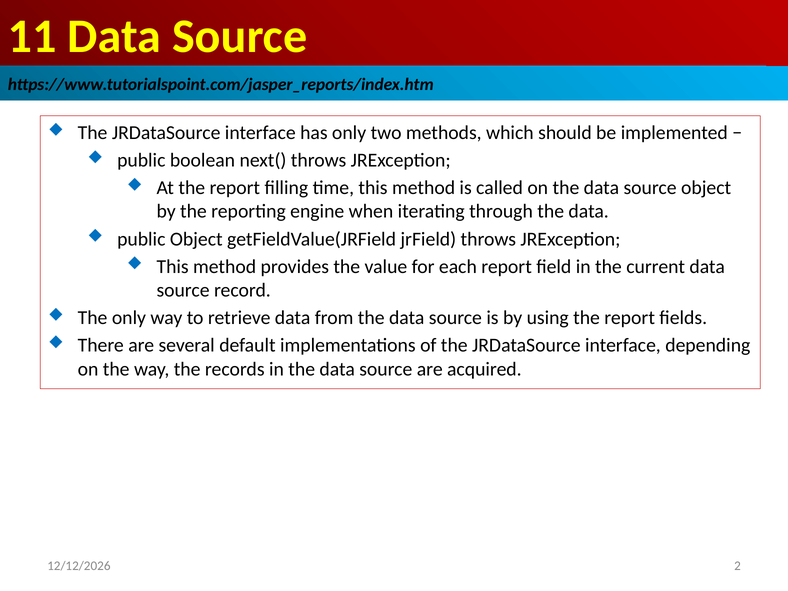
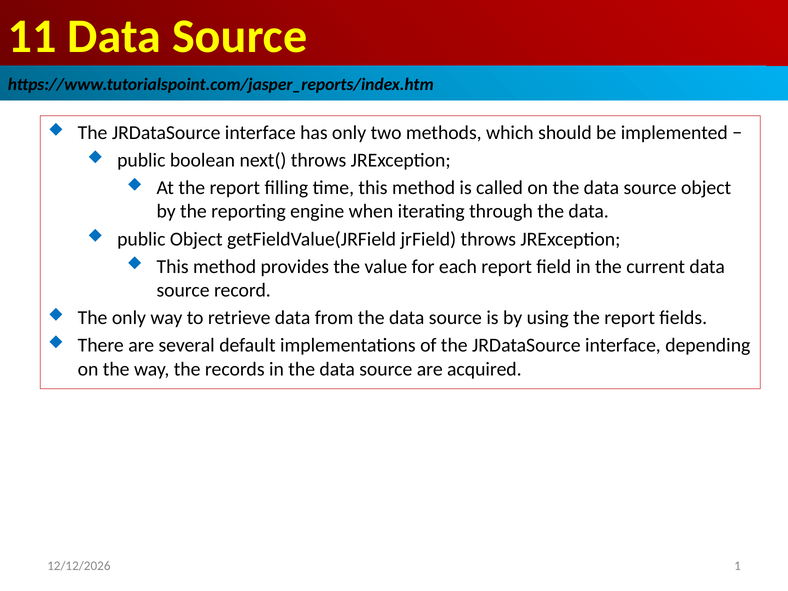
2: 2 -> 1
